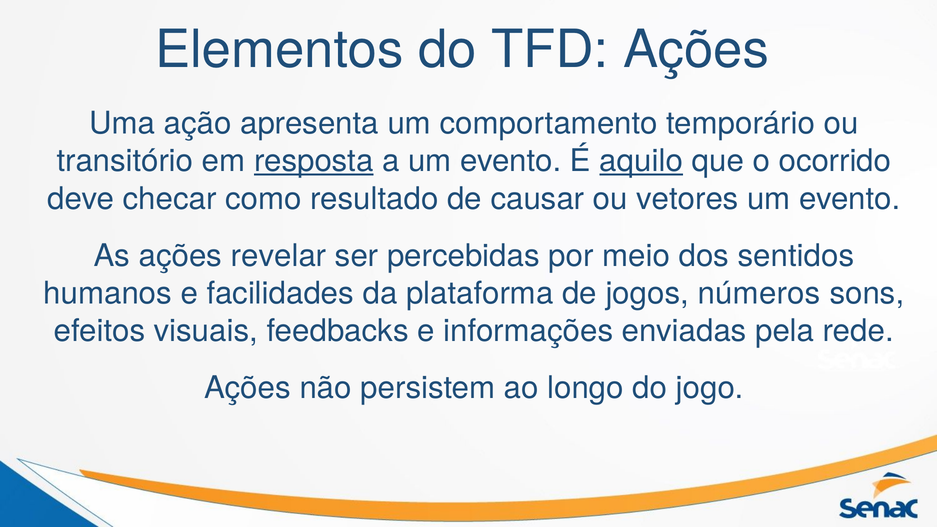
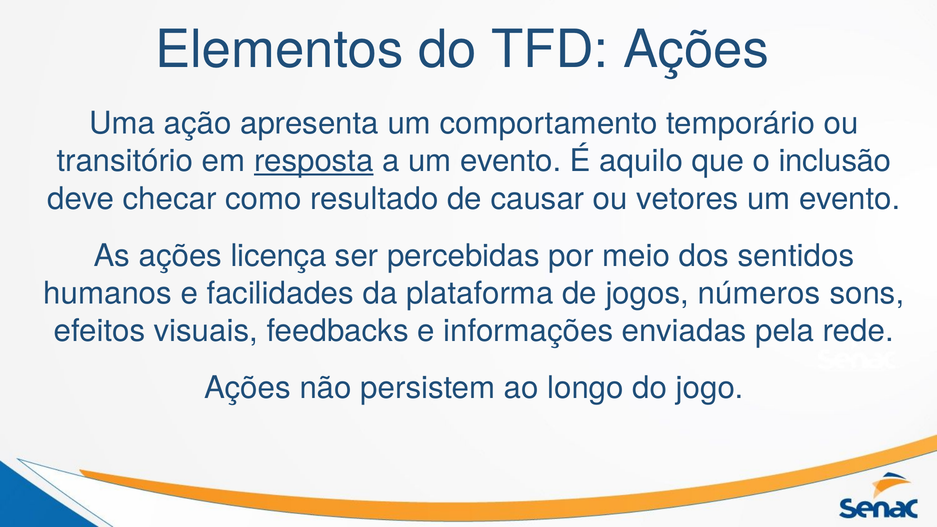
aquilo underline: present -> none
ocorrido: ocorrido -> inclusão
revelar: revelar -> licença
